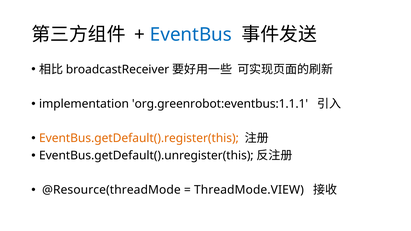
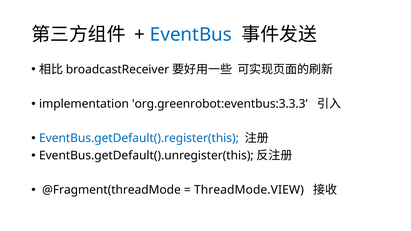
org.greenrobot:eventbus:1.1.1: org.greenrobot:eventbus:1.1.1 -> org.greenrobot:eventbus:3.3.3
EventBus.getDefault().register(this colour: orange -> blue
@Resource(threadMode: @Resource(threadMode -> @Fragment(threadMode
